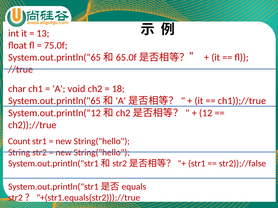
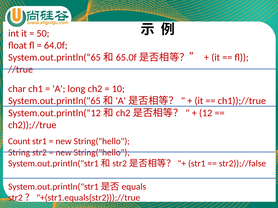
13: 13 -> 50
75.0f: 75.0f -> 64.0f
void: void -> long
18: 18 -> 10
